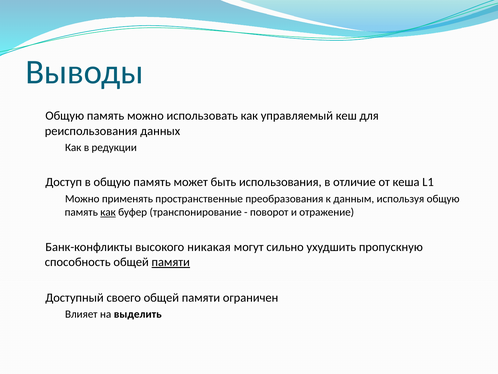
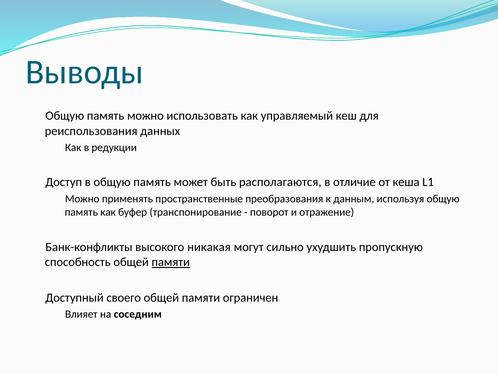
использования: использования -> располагаются
как at (108, 212) underline: present -> none
выделить: выделить -> соседним
